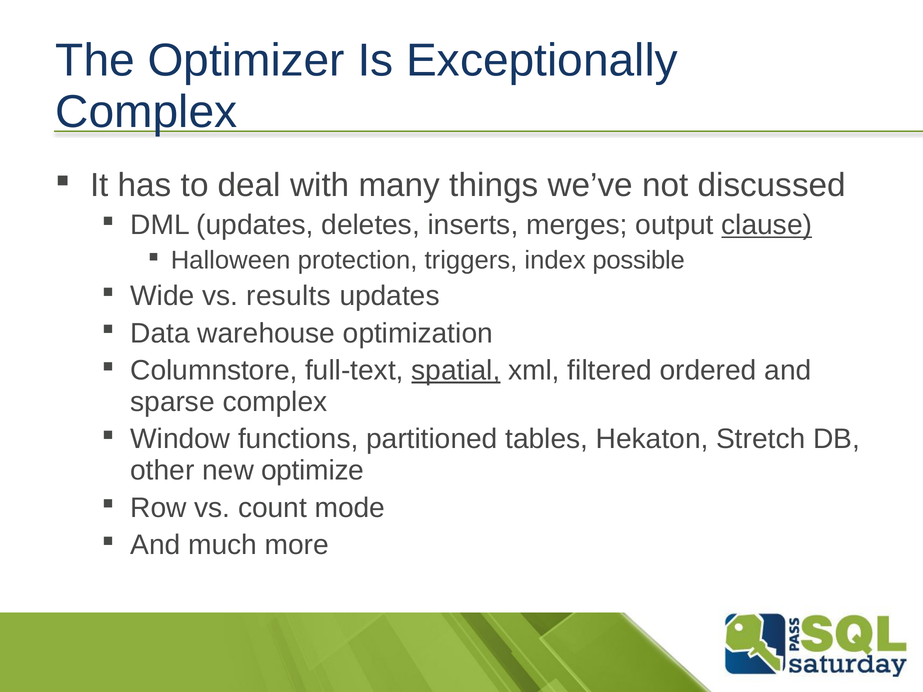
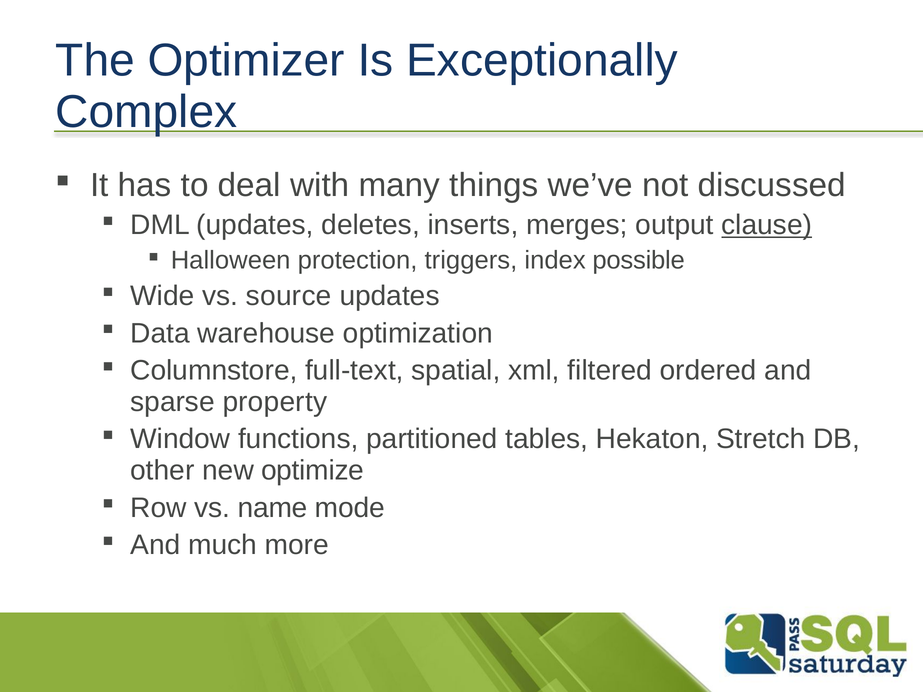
results: results -> source
spatial underline: present -> none
sparse complex: complex -> property
count: count -> name
